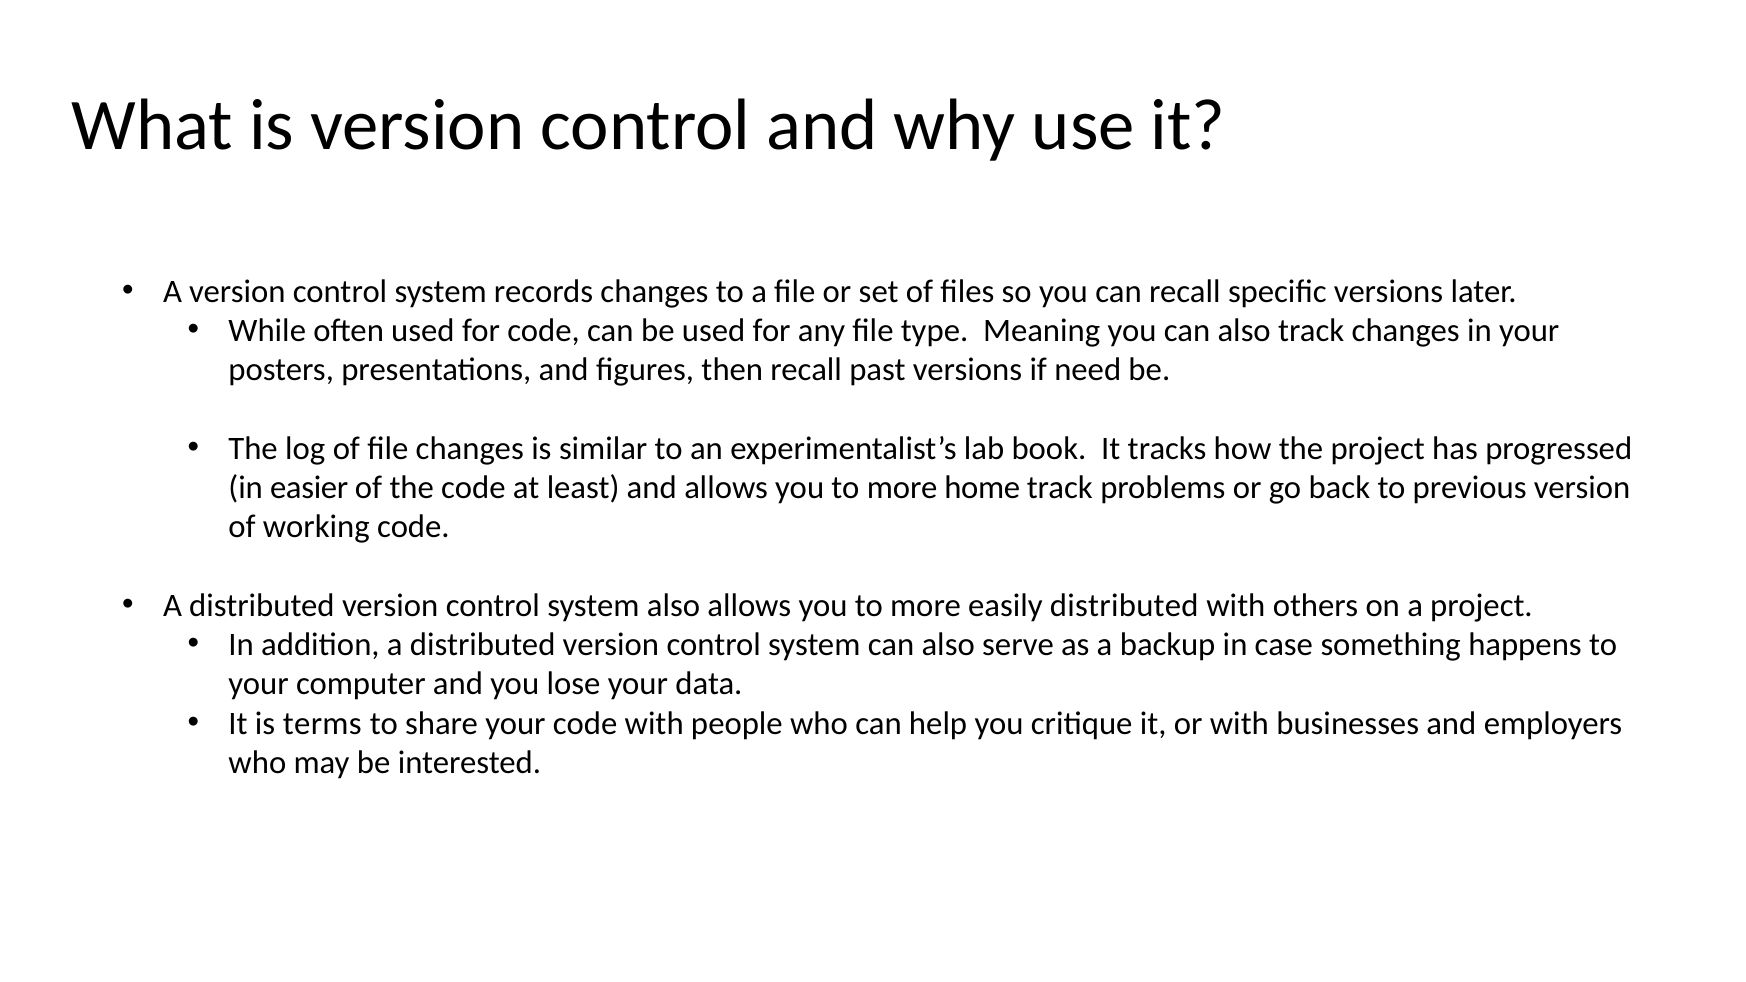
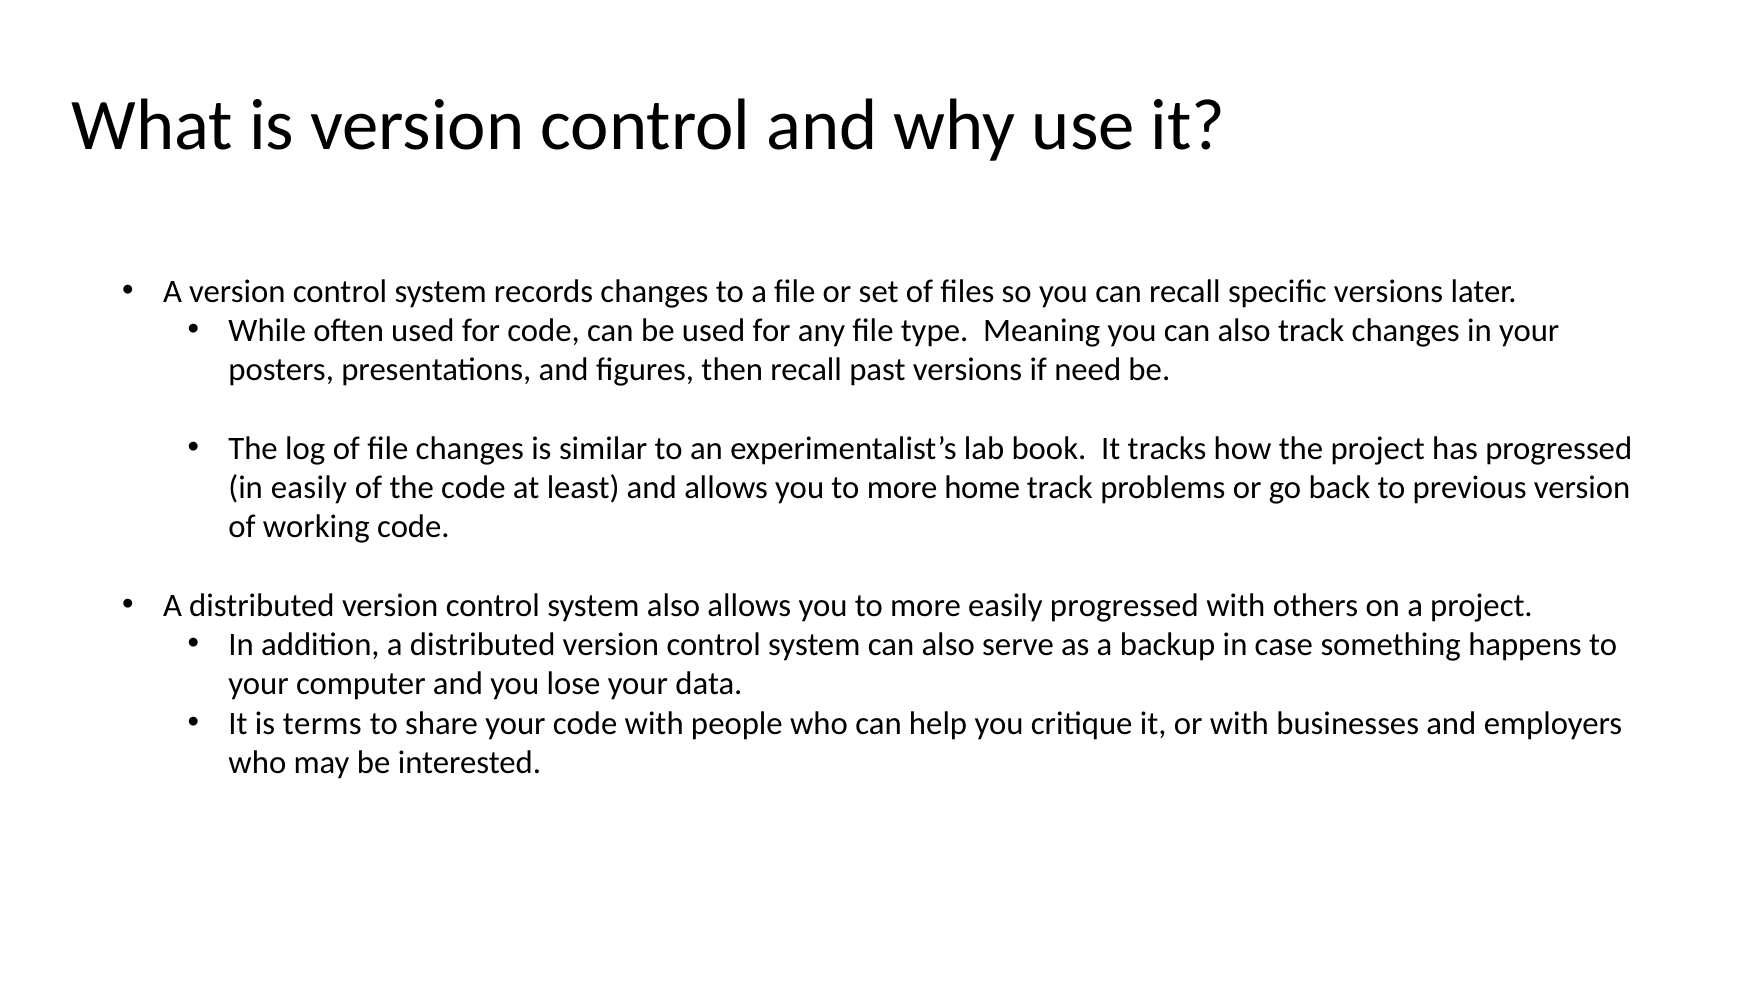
in easier: easier -> easily
easily distributed: distributed -> progressed
